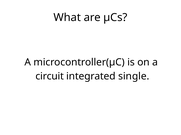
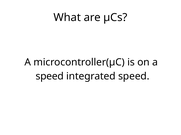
circuit at (50, 77): circuit -> speed
integrated single: single -> speed
